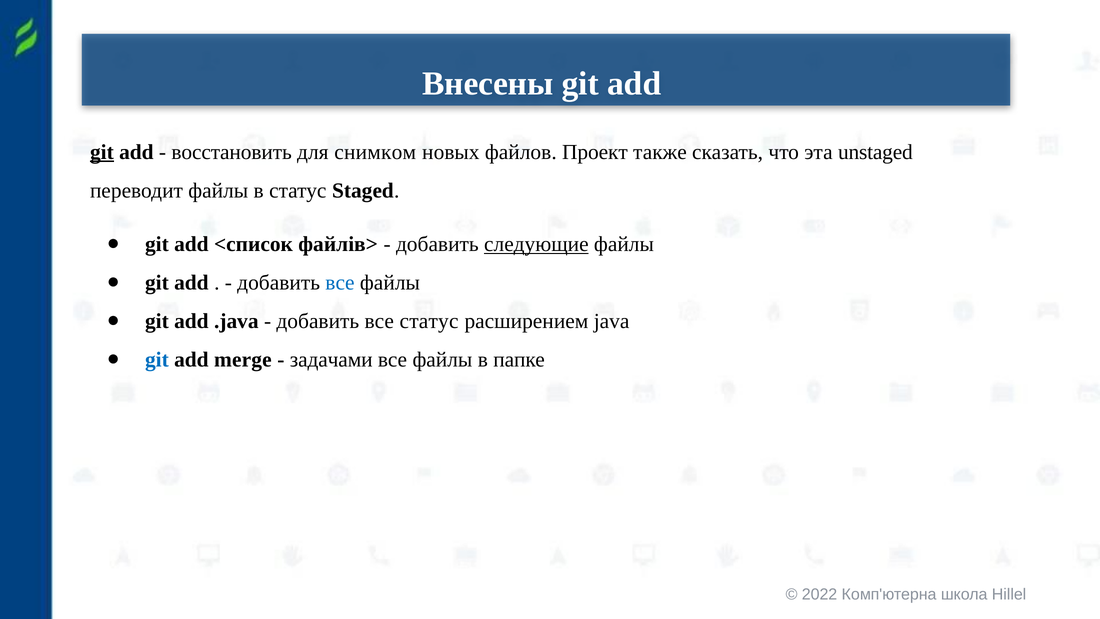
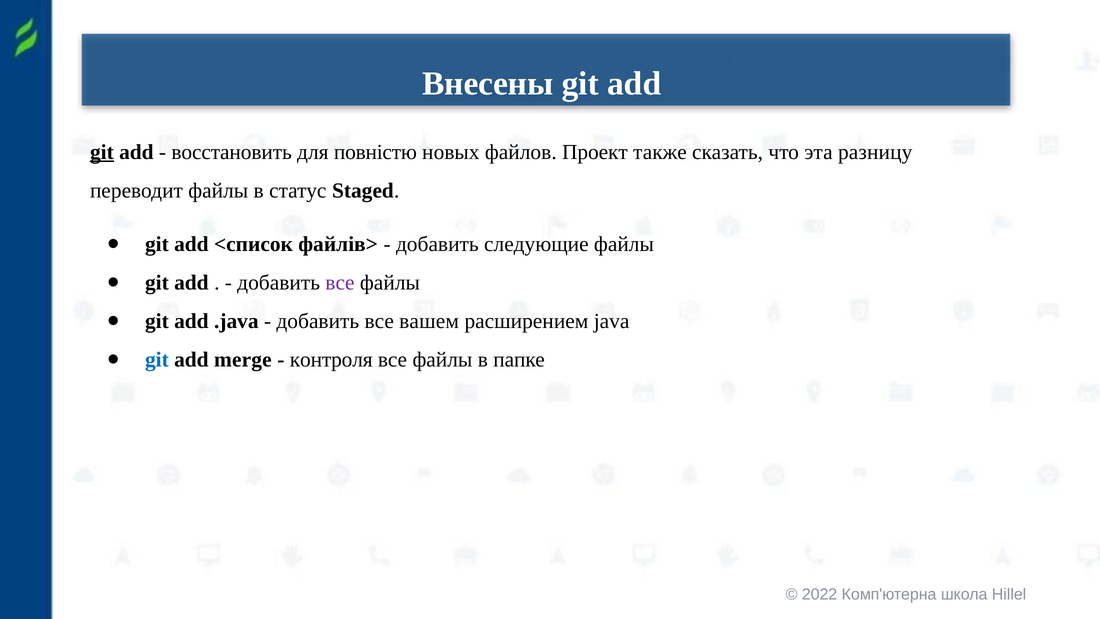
снимком: снимком -> повністю
unstaged: unstaged -> разницу
следующие underline: present -> none
все at (340, 283) colour: blue -> purple
все статус: статус -> вашем
задачами: задачами -> контроля
